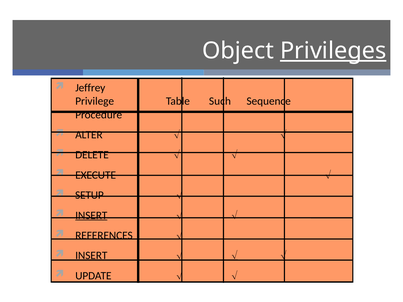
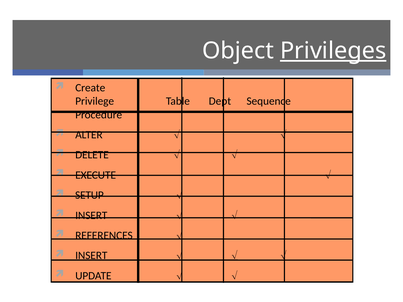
Jeffrey: Jeffrey -> Create
Such: Such -> Dept
INSERT at (91, 216) underline: present -> none
